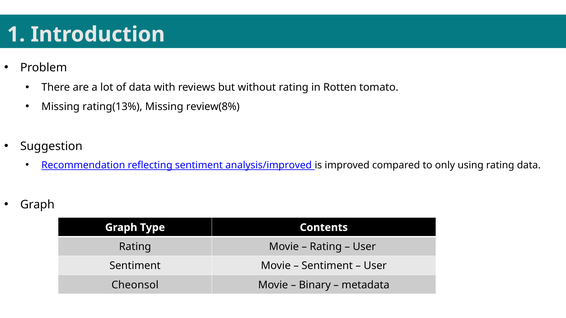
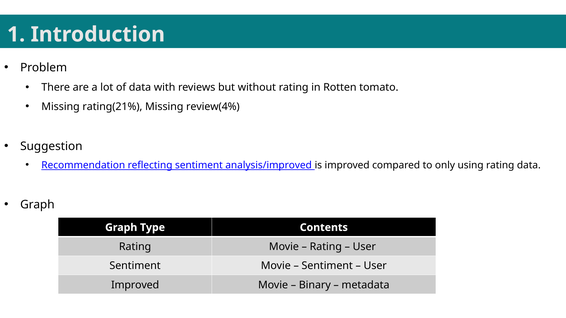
rating(13%: rating(13% -> rating(21%
review(8%: review(8% -> review(4%
Cheonsol at (135, 285): Cheonsol -> Improved
